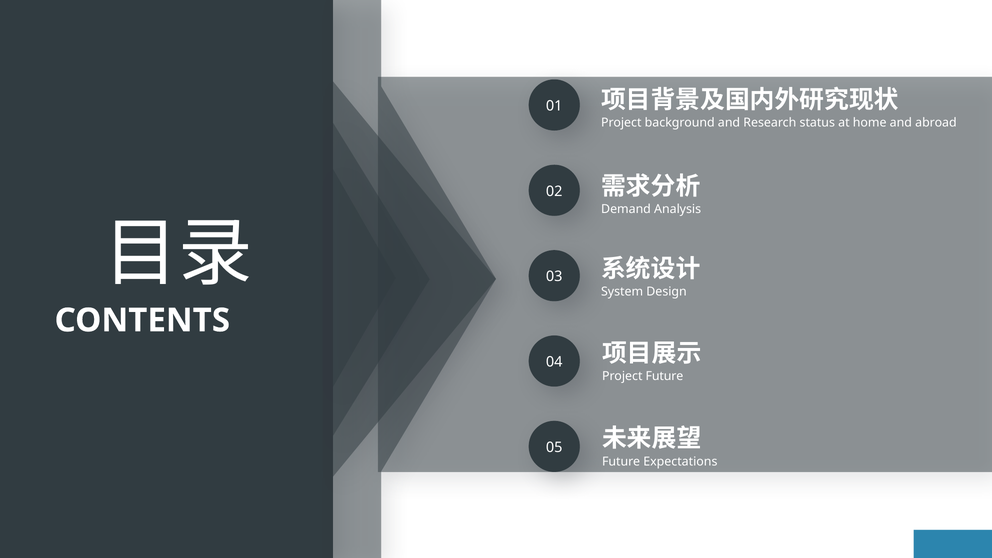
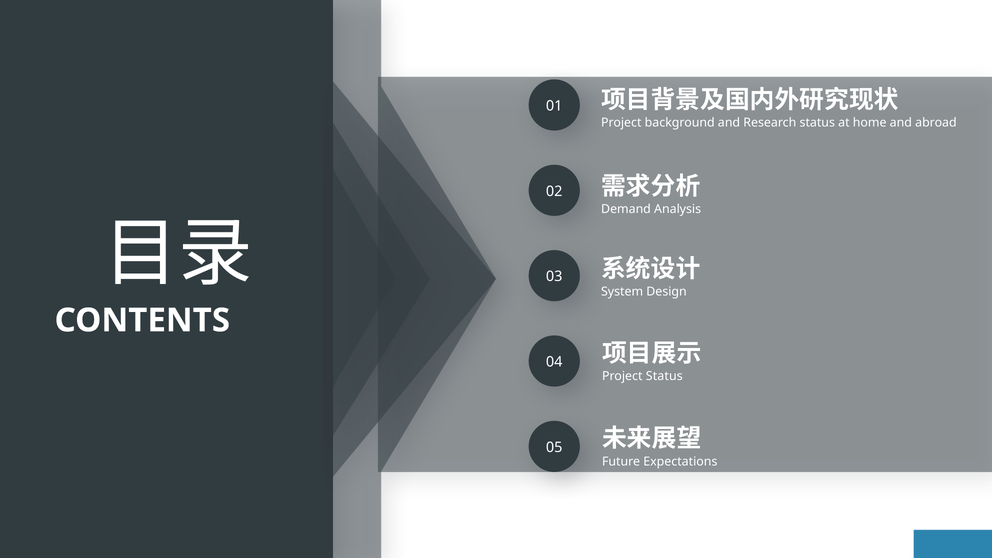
Project Future: Future -> Status
